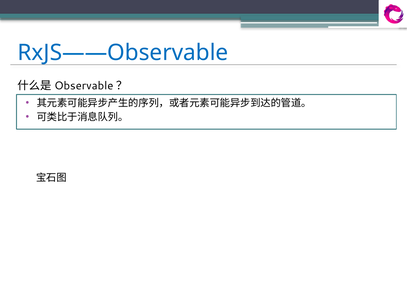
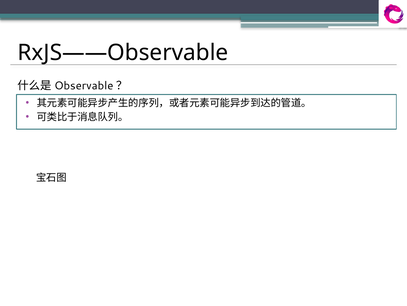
RxJS——Observable colour: blue -> black
